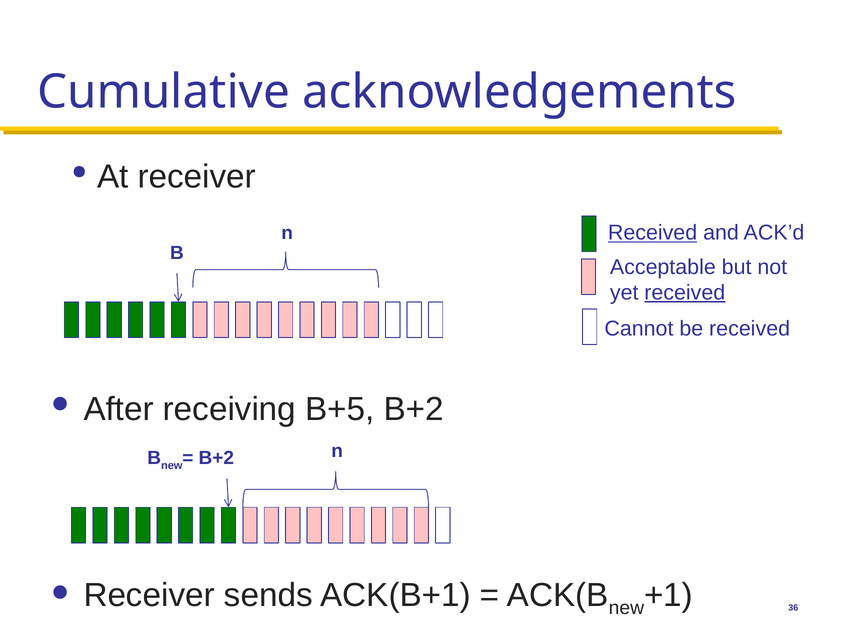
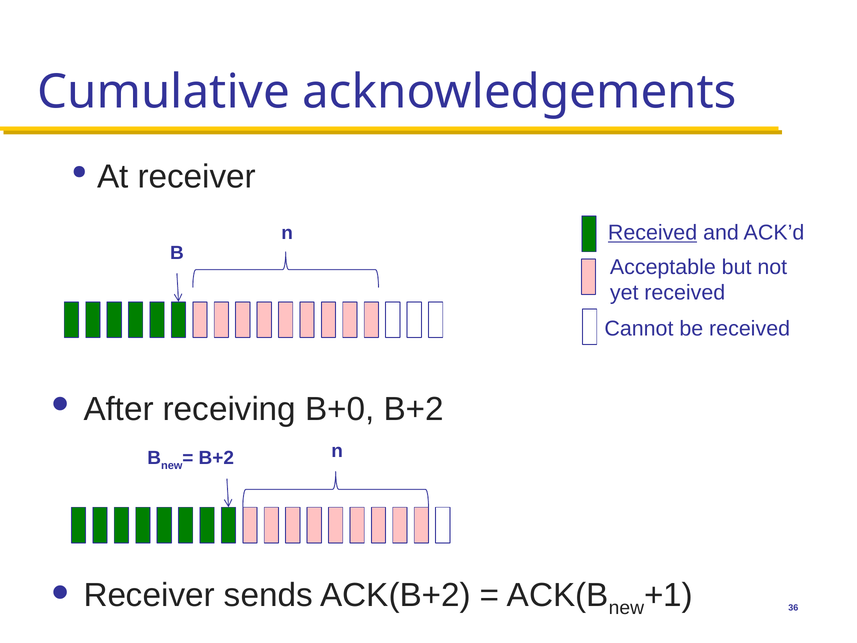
received at (685, 293) underline: present -> none
B+5: B+5 -> B+0
ACK(B+1: ACK(B+1 -> ACK(B+2
